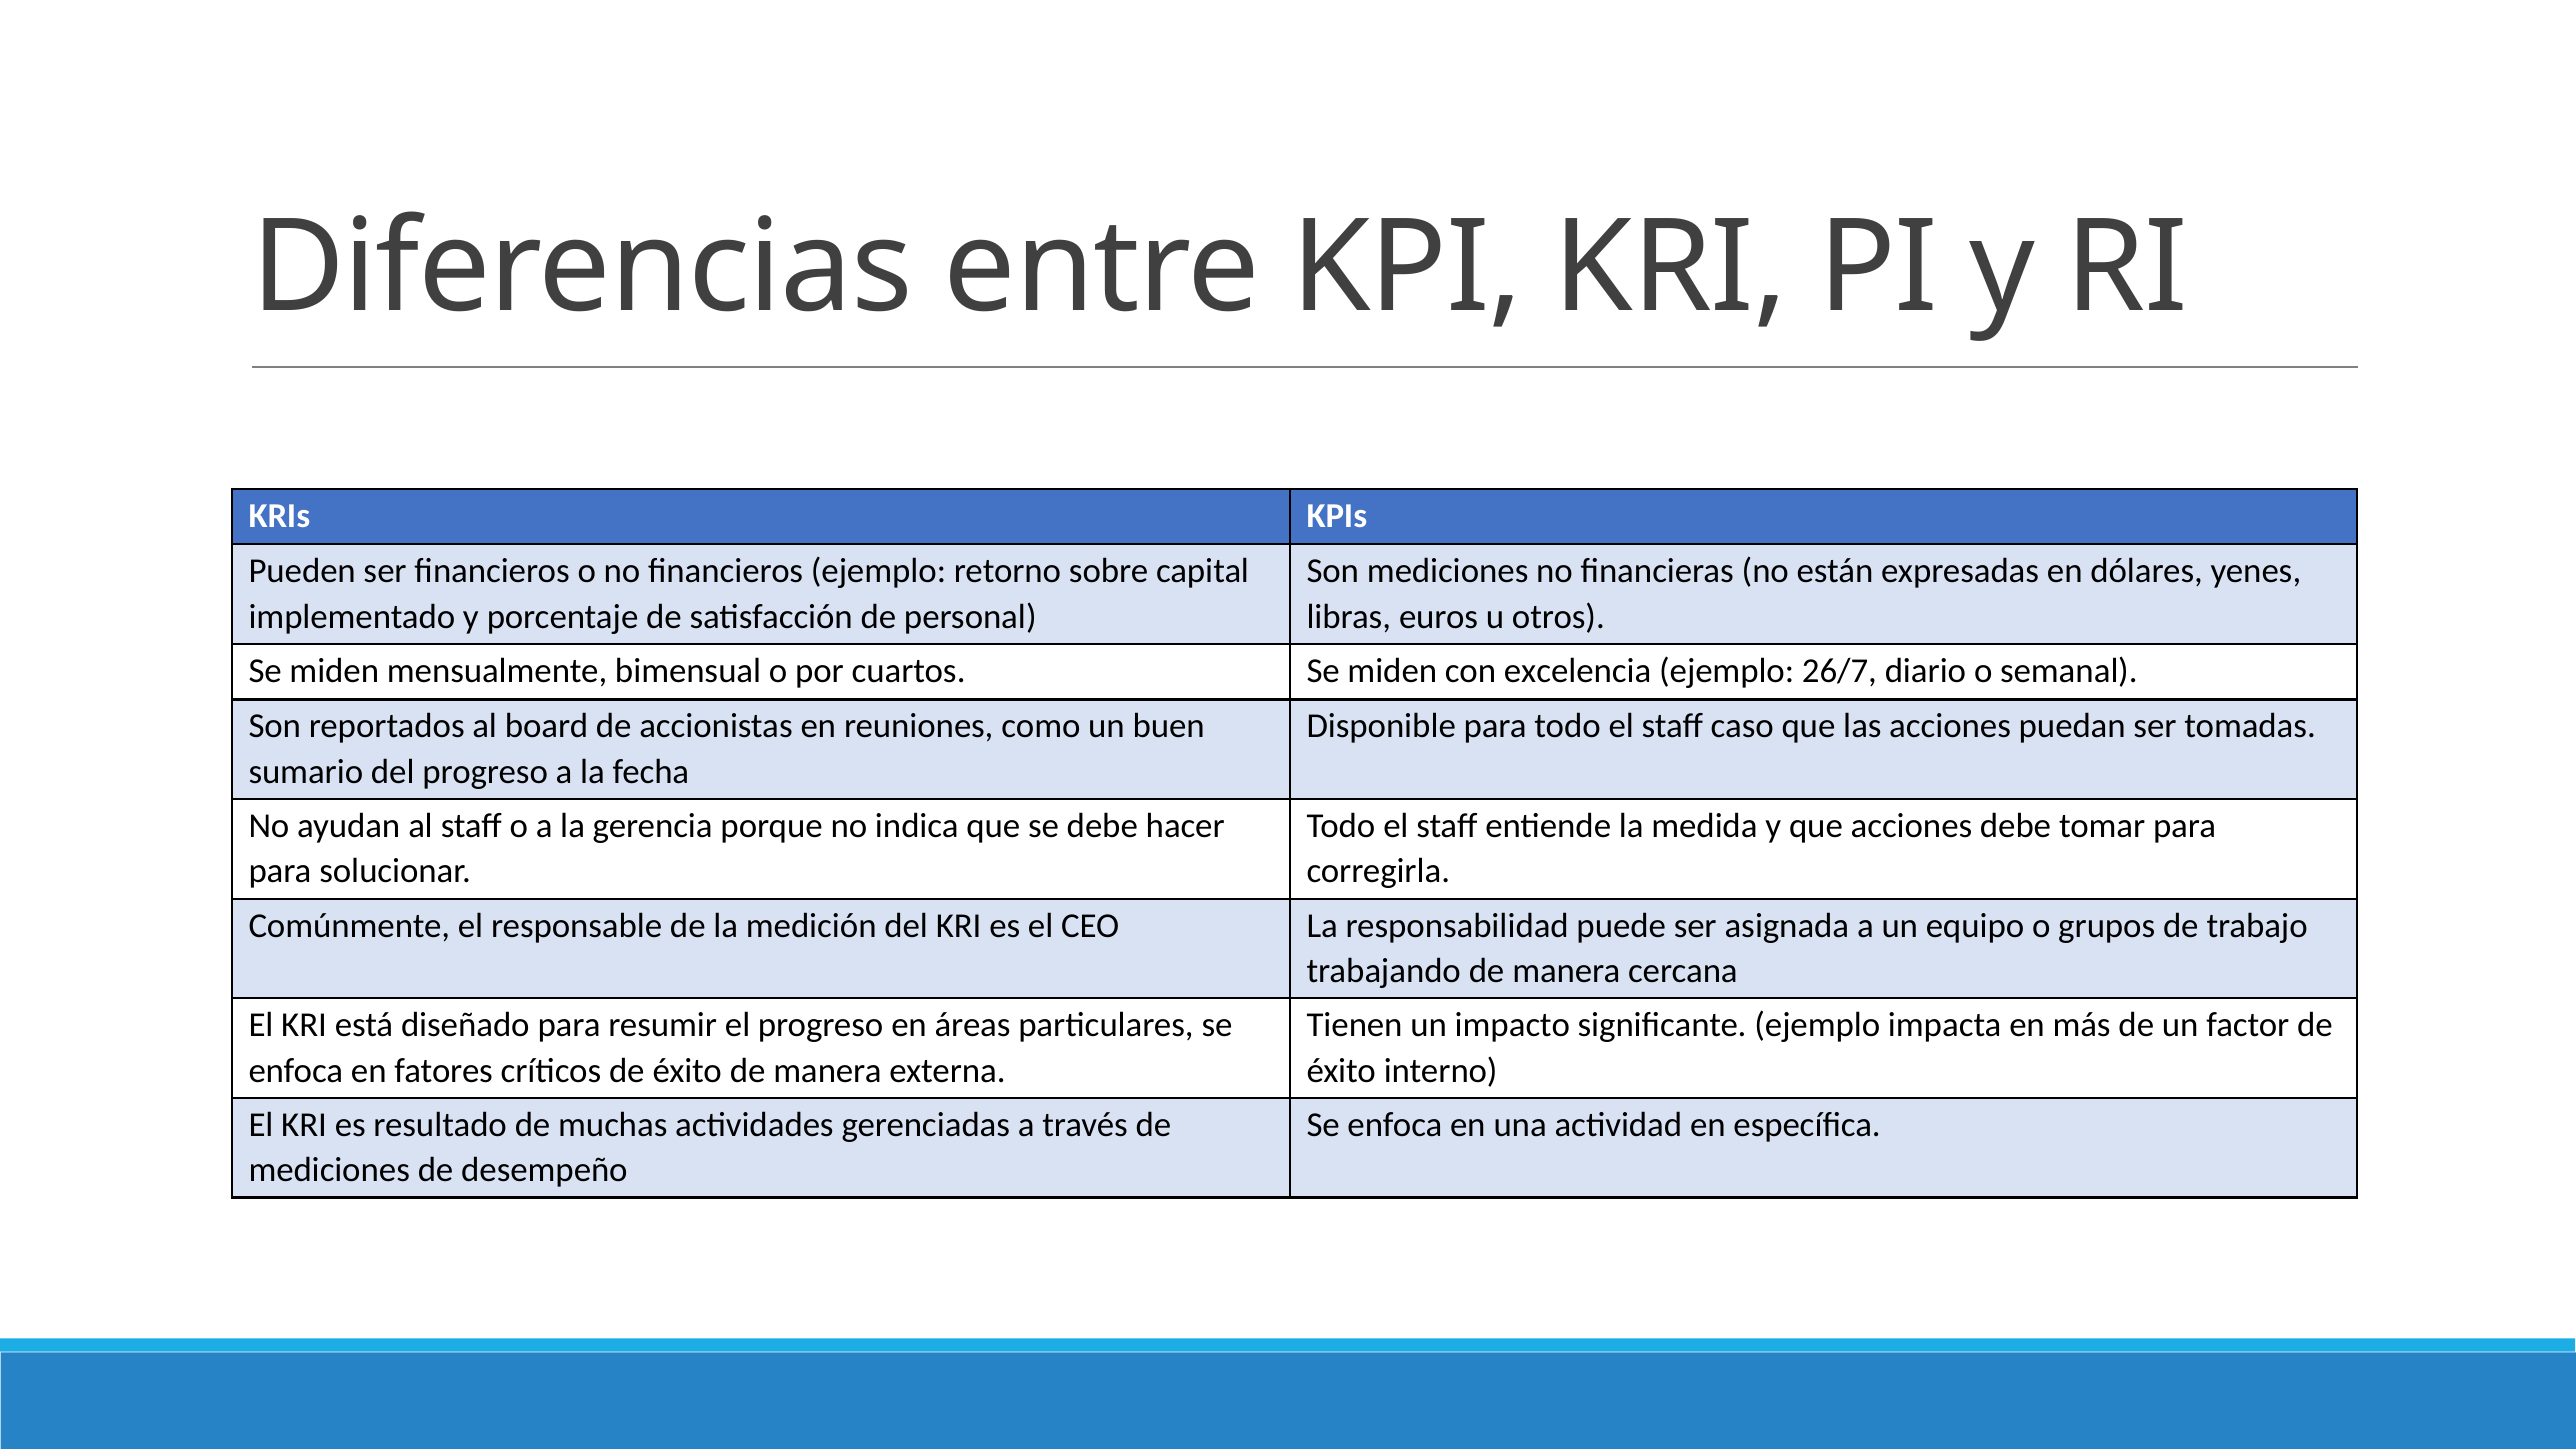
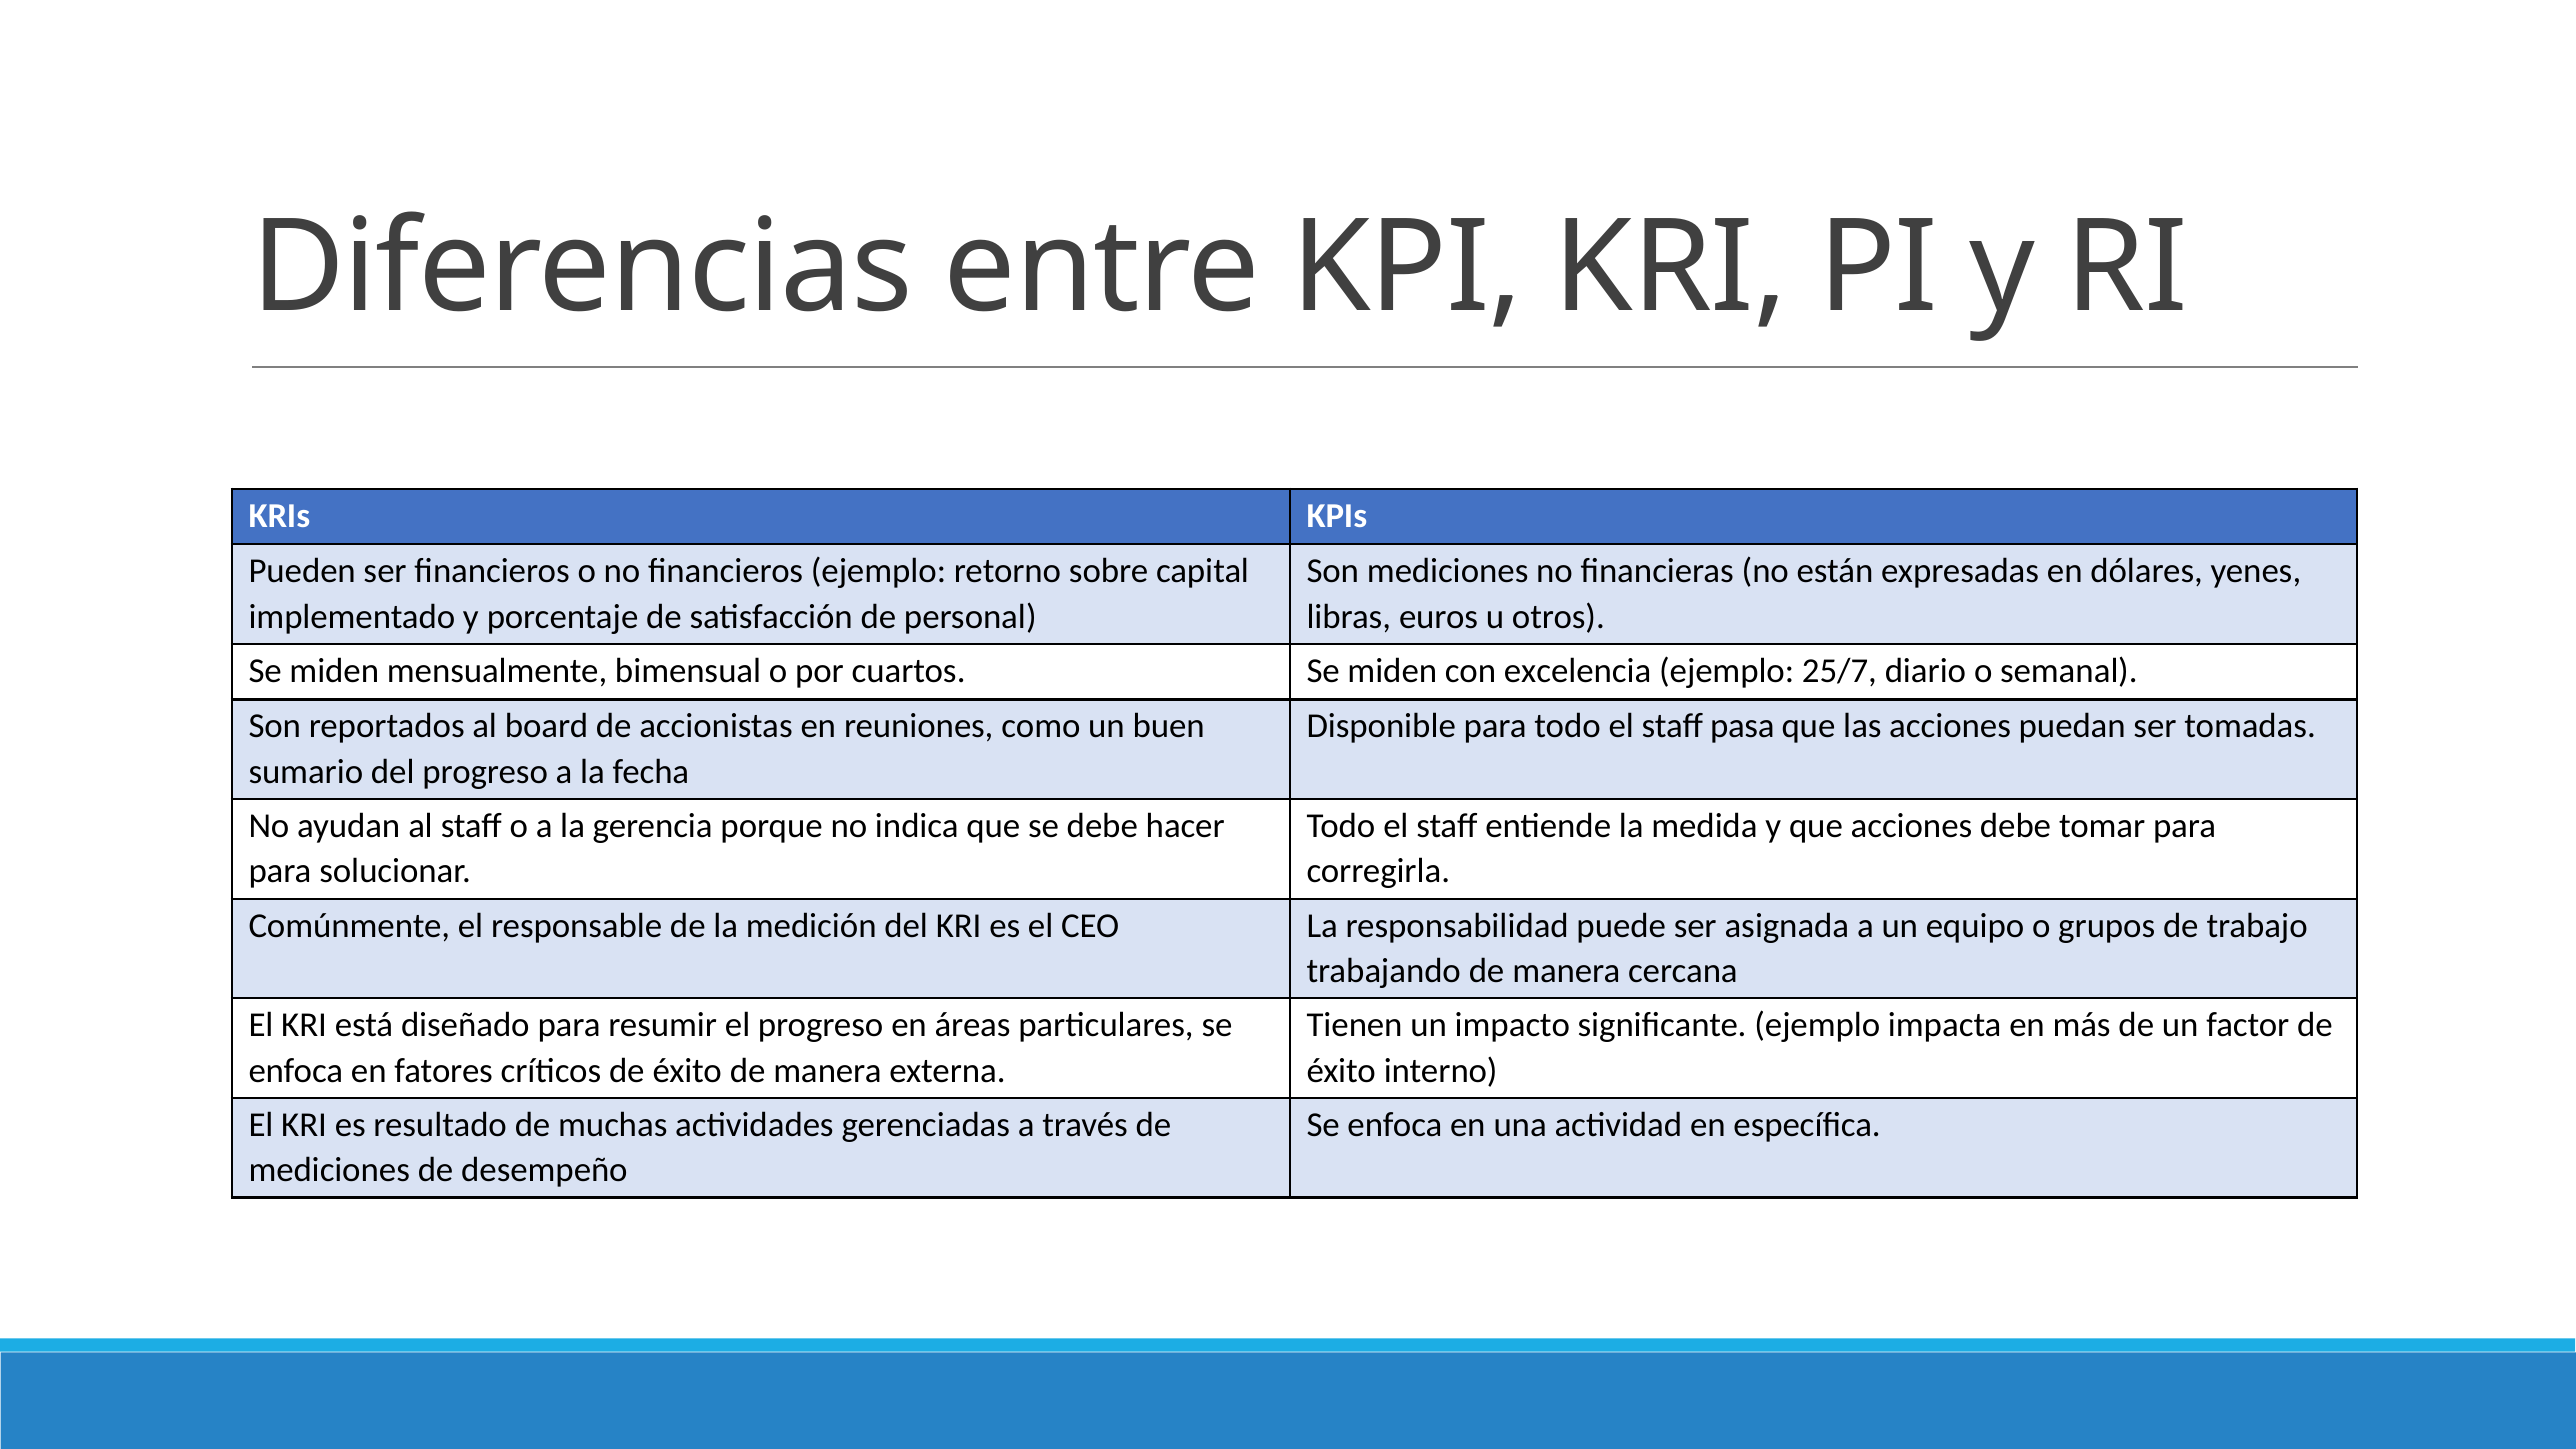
26/7: 26/7 -> 25/7
caso: caso -> pasa
